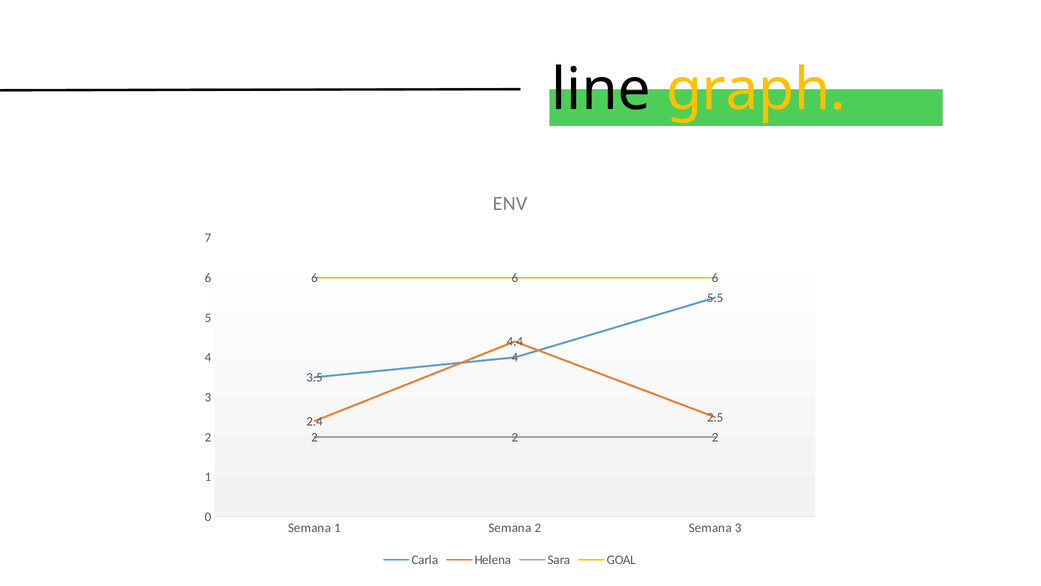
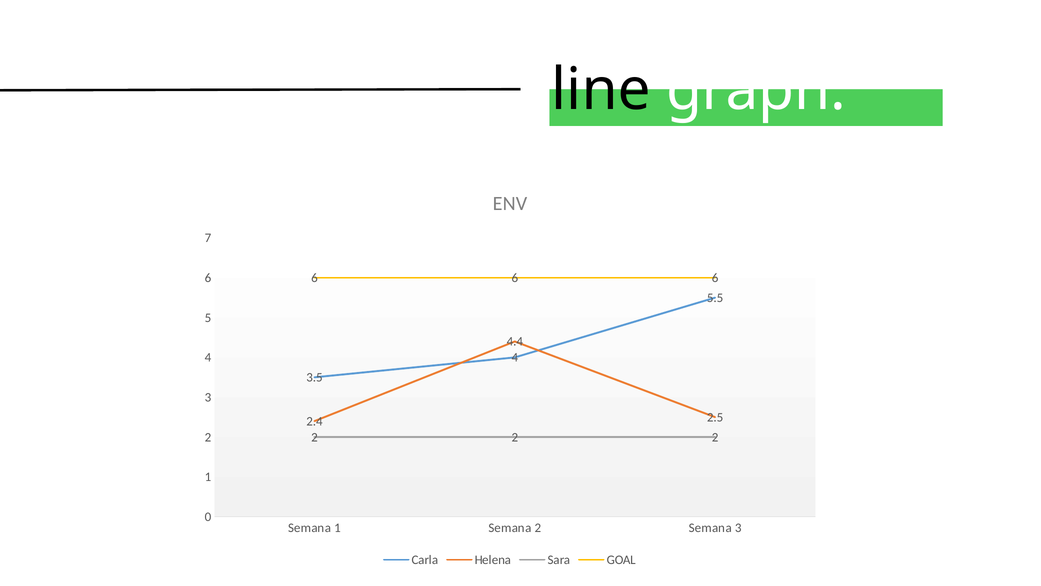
graph colour: yellow -> white
